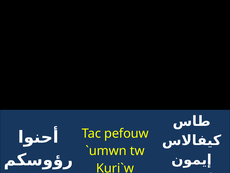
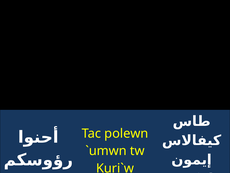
pefouw: pefouw -> polewn
